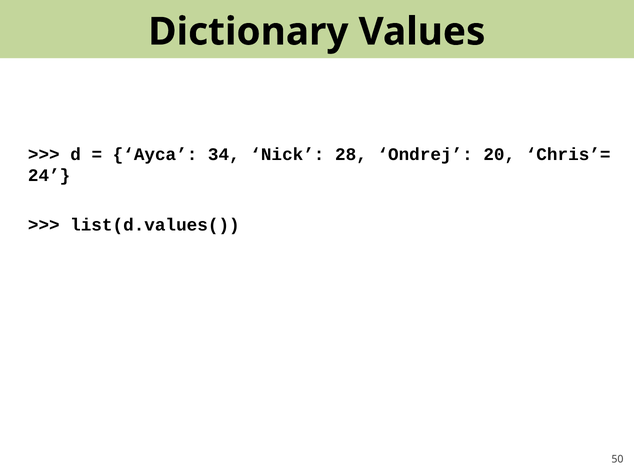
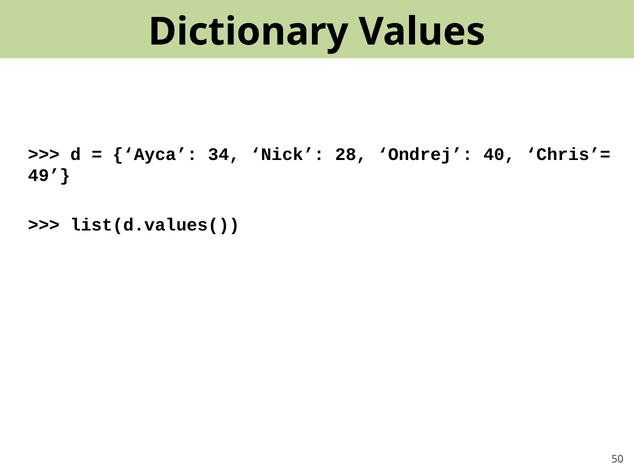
20: 20 -> 40
24: 24 -> 49
